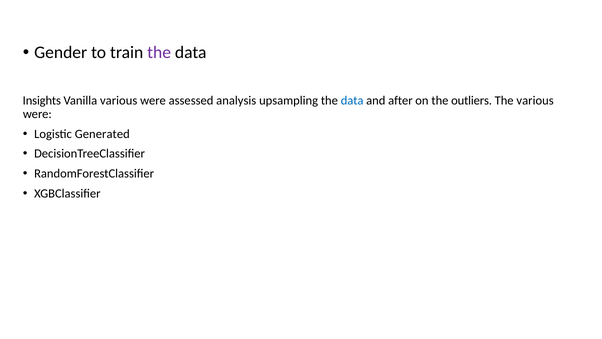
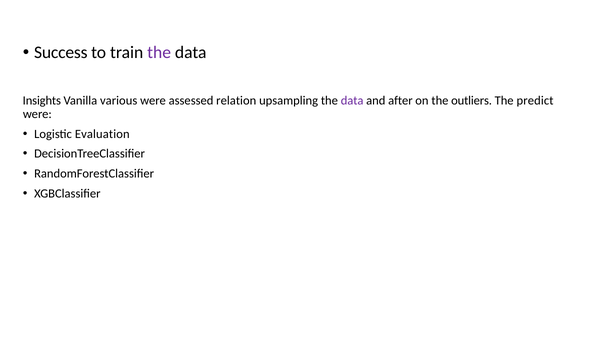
Gender: Gender -> Success
analysis: analysis -> relation
data at (352, 100) colour: blue -> purple
The various: various -> predict
Generated: Generated -> Evaluation
